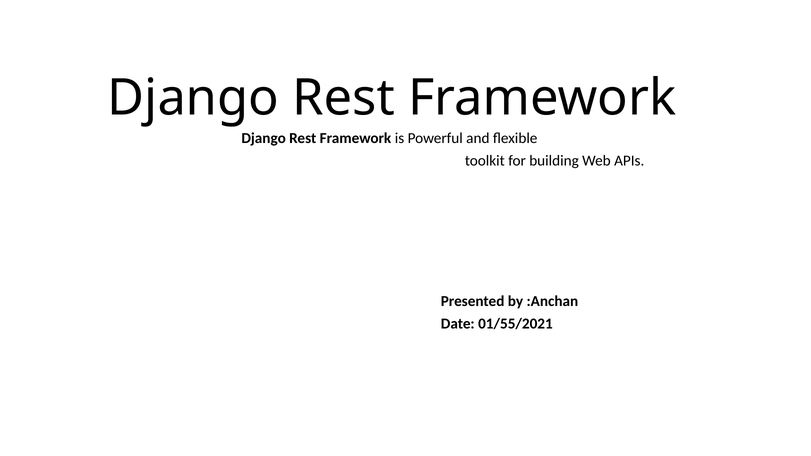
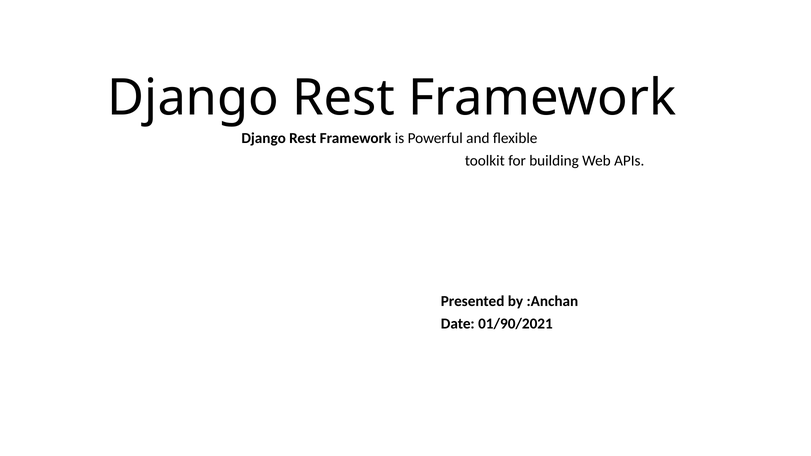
01/55/2021: 01/55/2021 -> 01/90/2021
